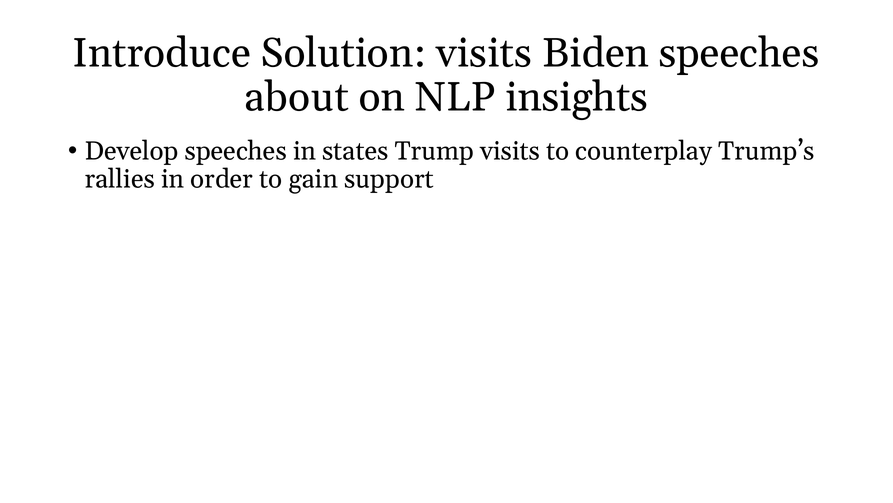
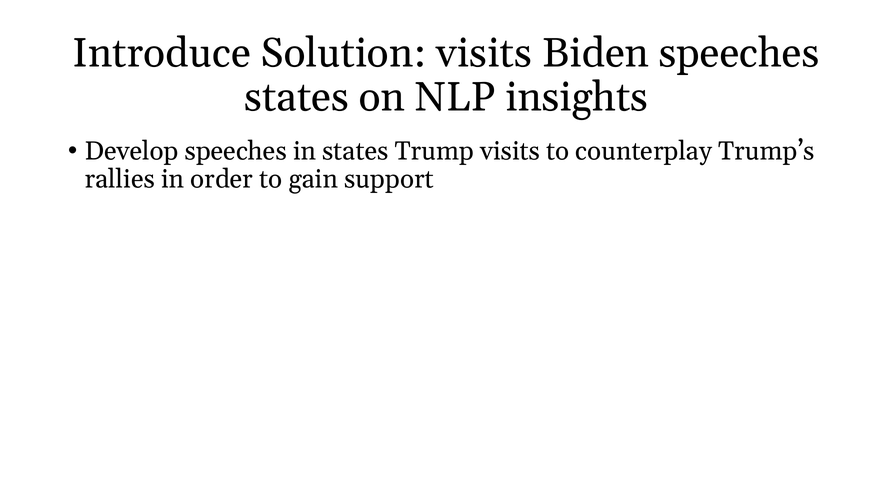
about at (297, 97): about -> states
